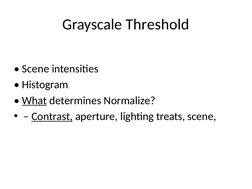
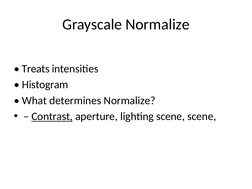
Grayscale Threshold: Threshold -> Normalize
Scene at (36, 69): Scene -> Treats
What underline: present -> none
lighting treats: treats -> scene
